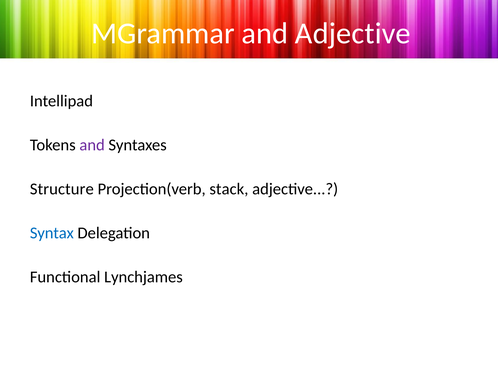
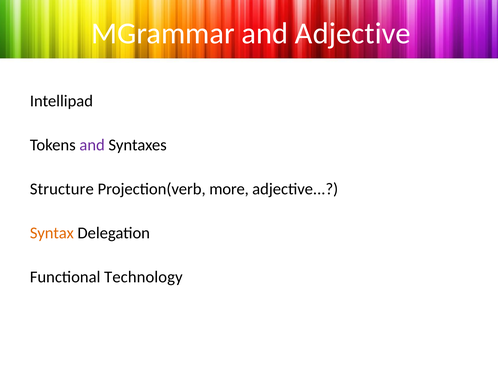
stack: stack -> more
Syntax colour: blue -> orange
Lynchjames: Lynchjames -> Technology
